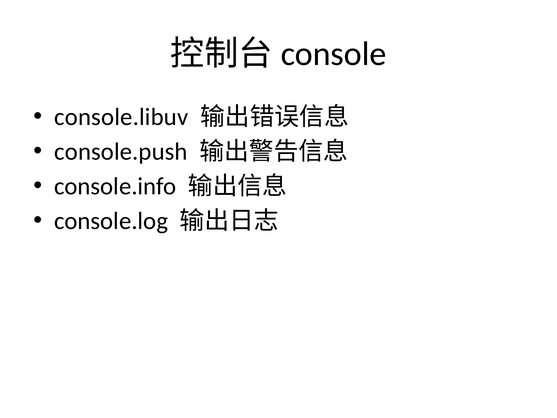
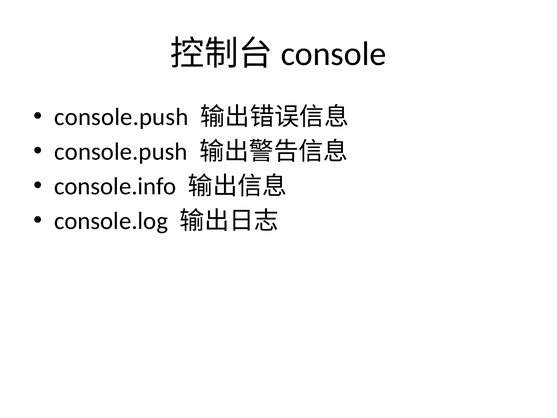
console.libuv at (121, 117): console.libuv -> console.push
